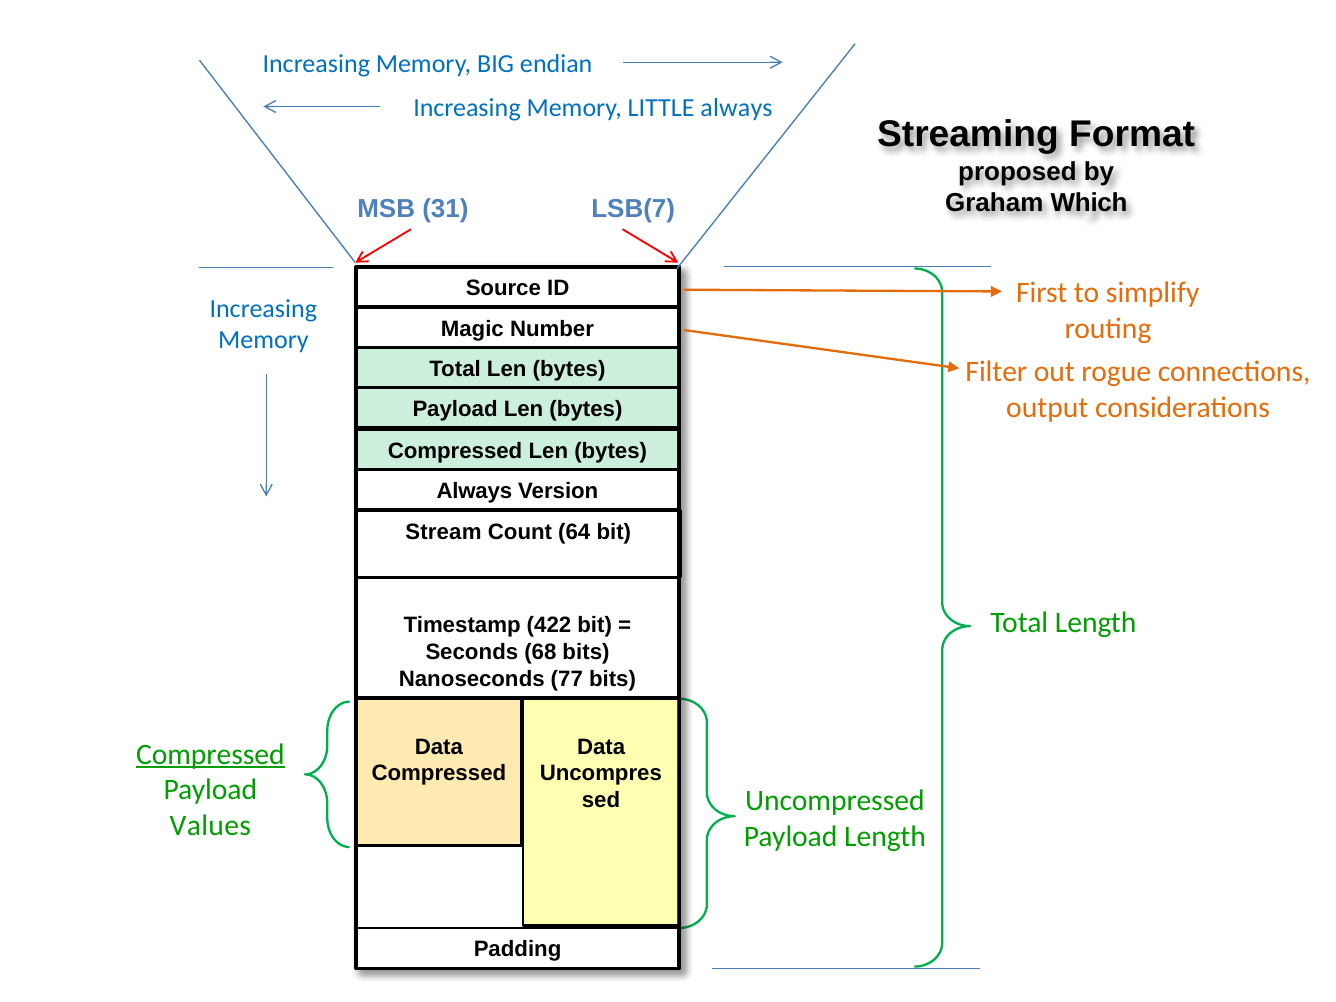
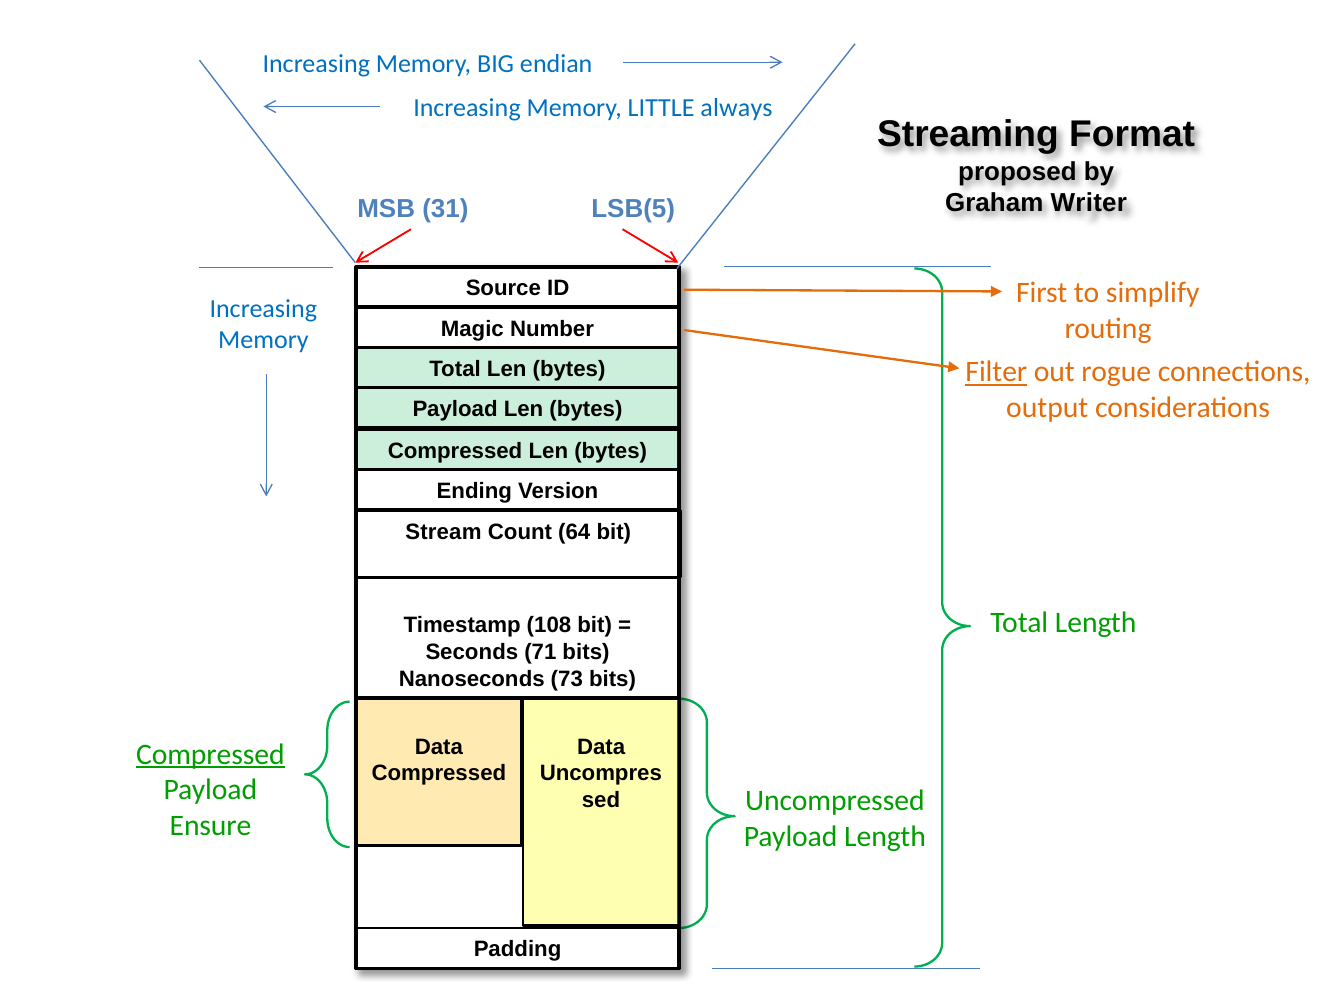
Which: Which -> Writer
LSB(7: LSB(7 -> LSB(5
Filter underline: none -> present
Always at (474, 491): Always -> Ending
422: 422 -> 108
68: 68 -> 71
77: 77 -> 73
Values: Values -> Ensure
